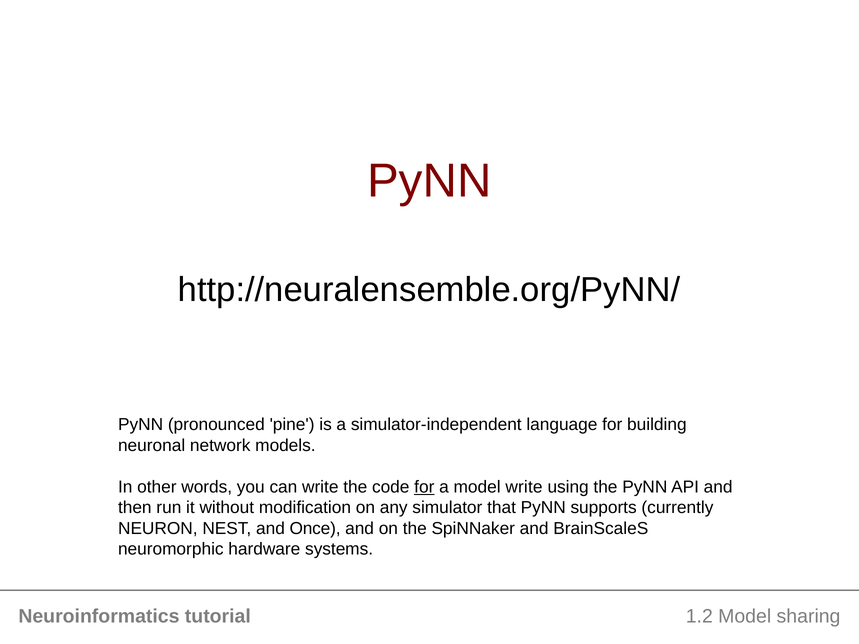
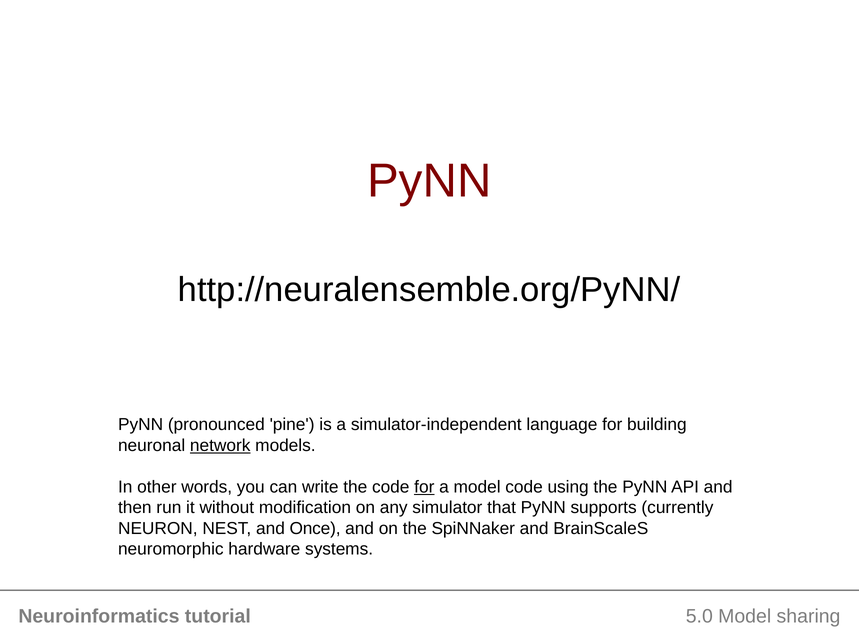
network underline: none -> present
model write: write -> code
1.2: 1.2 -> 5.0
